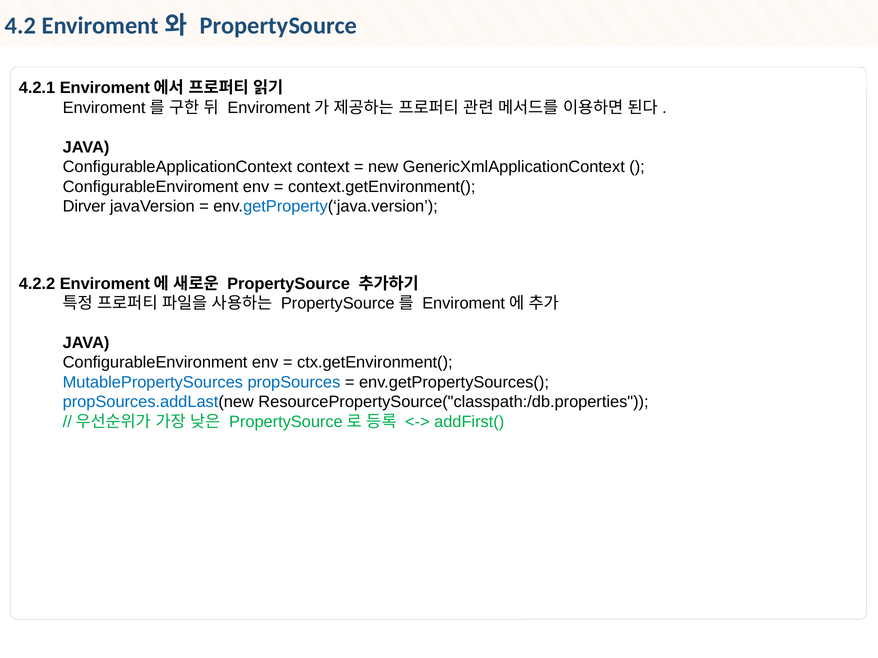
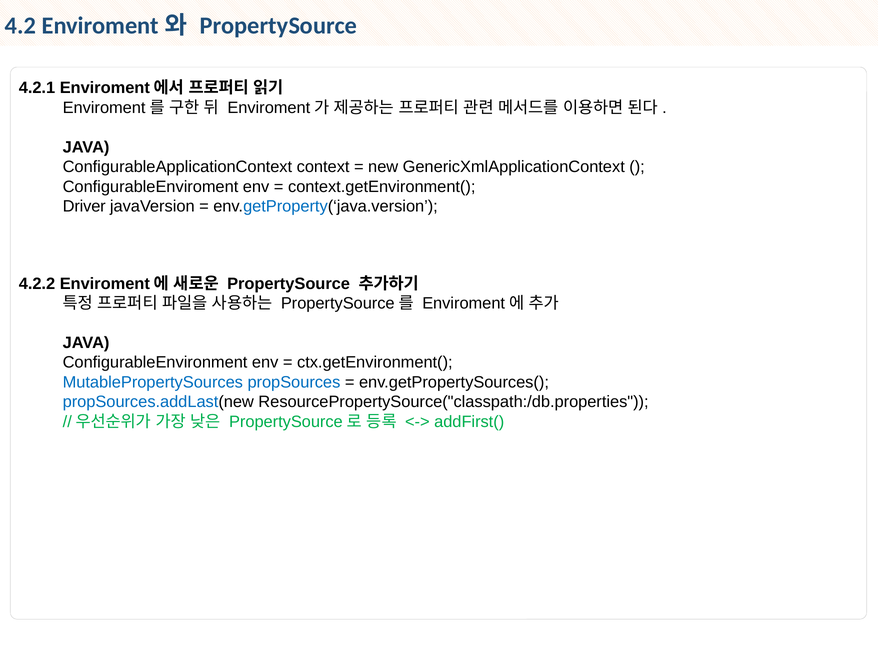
Dirver: Dirver -> Driver
